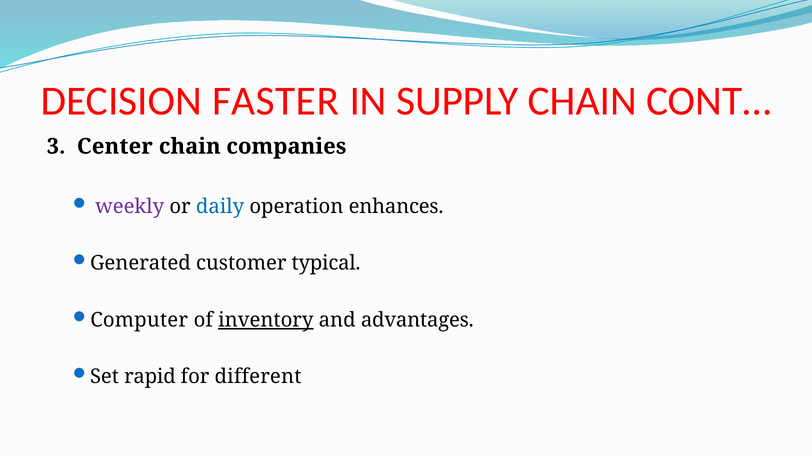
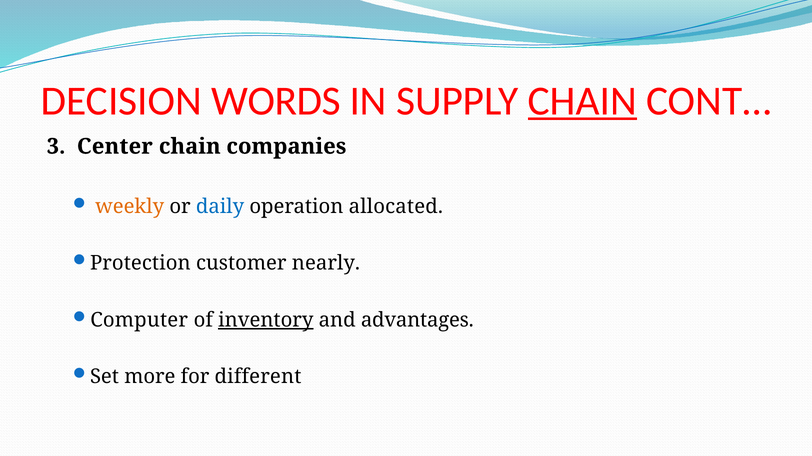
FASTER: FASTER -> WORDS
CHAIN at (582, 101) underline: none -> present
weekly colour: purple -> orange
enhances: enhances -> allocated
Generated: Generated -> Protection
typical: typical -> nearly
rapid: rapid -> more
